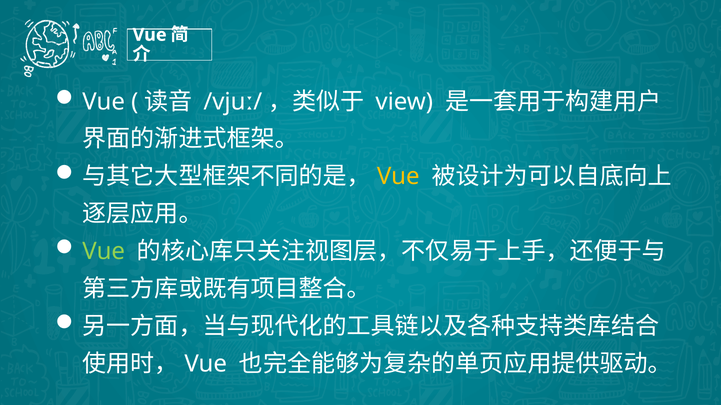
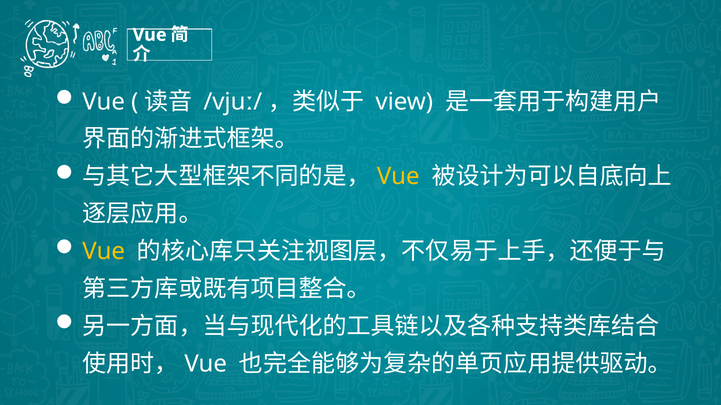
Vue at (104, 252) colour: light green -> yellow
